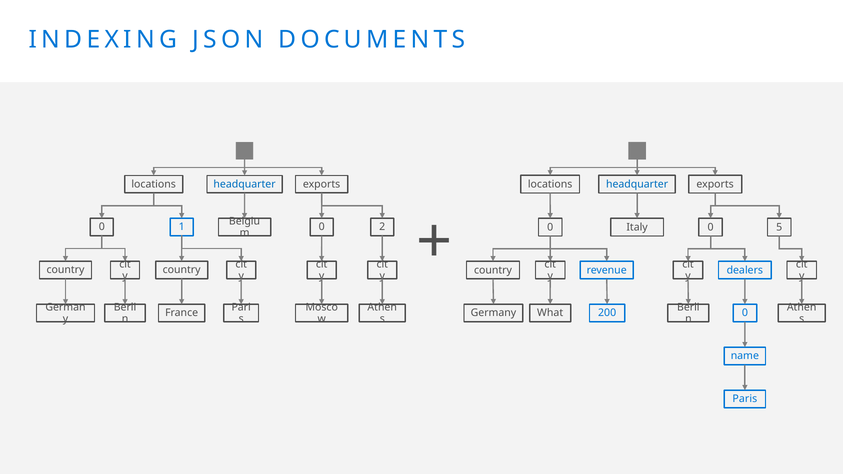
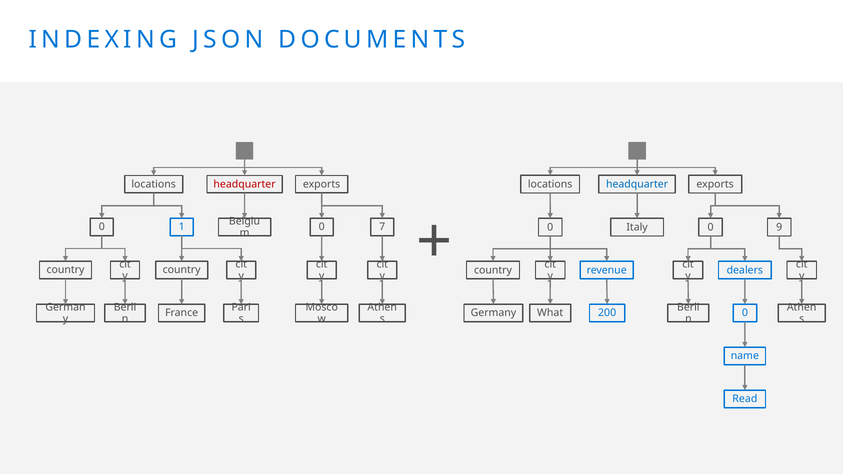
headquarter at (245, 184) colour: blue -> red
2: 2 -> 7
5: 5 -> 9
Paris: Paris -> Read
